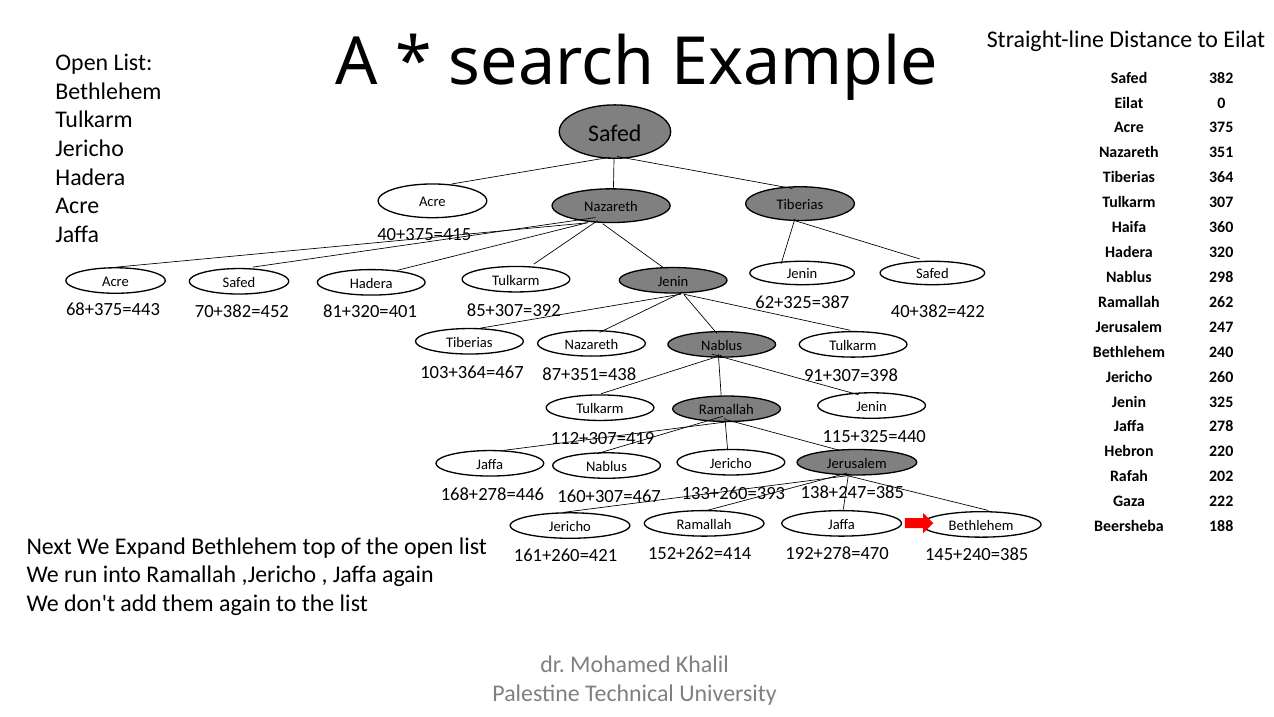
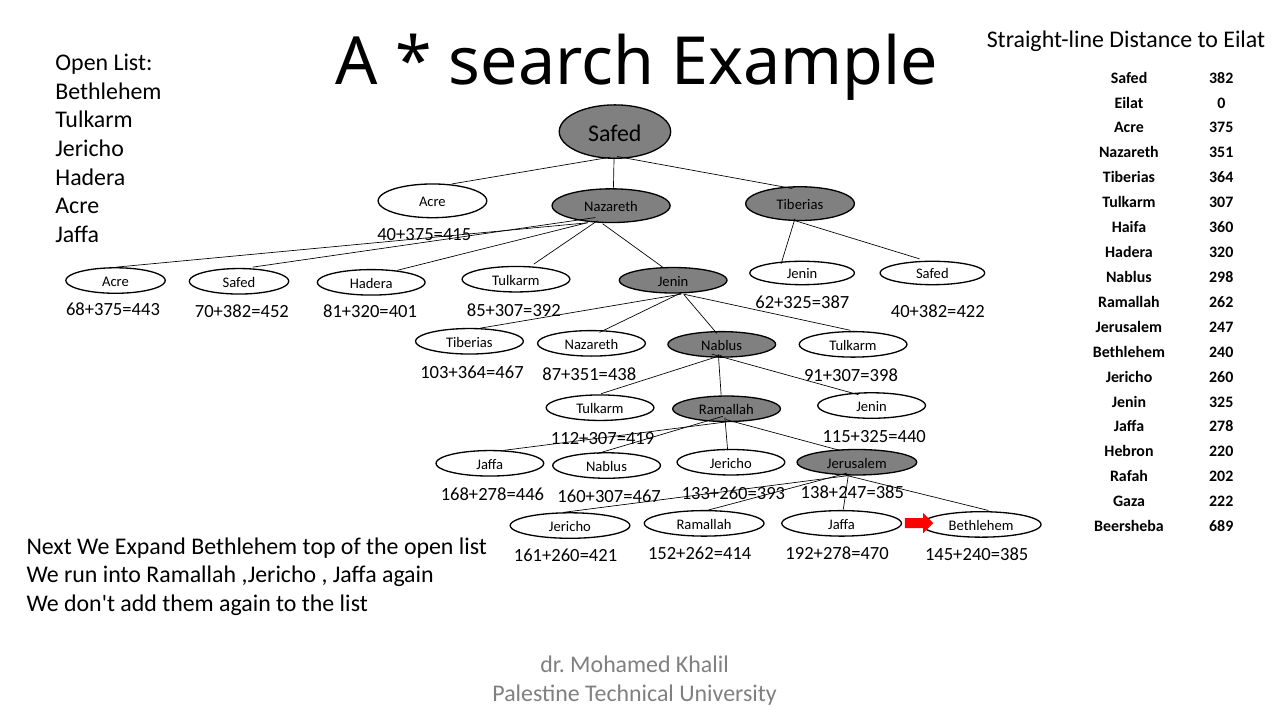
188: 188 -> 689
